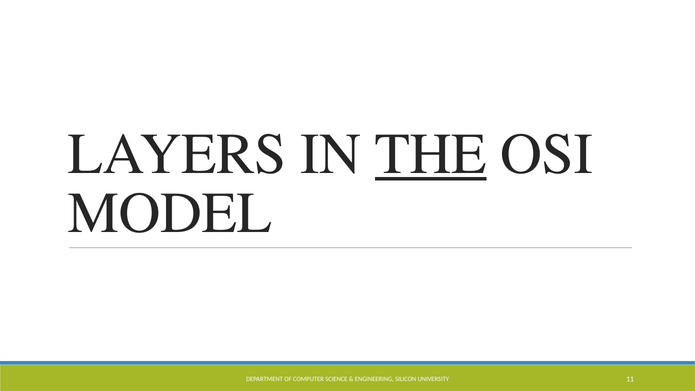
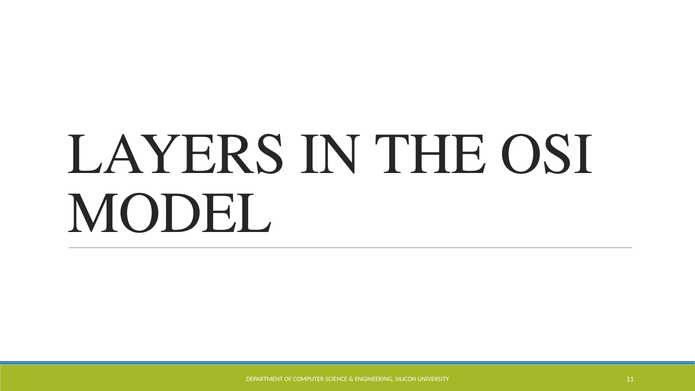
THE underline: present -> none
